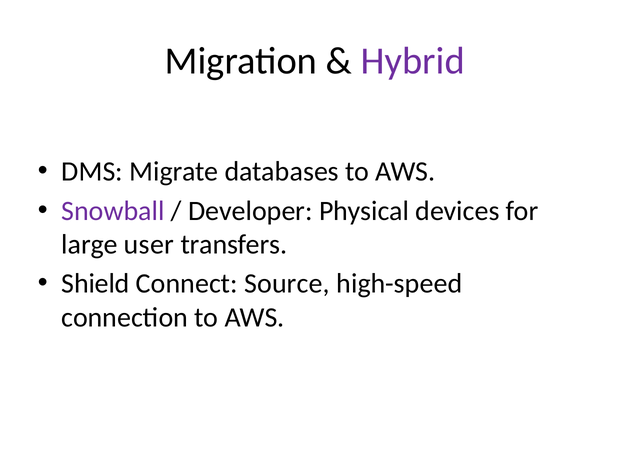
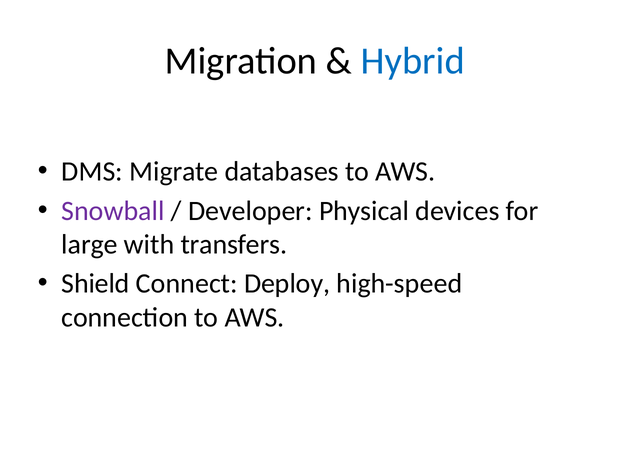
Hybrid colour: purple -> blue
user: user -> with
Source: Source -> Deploy
